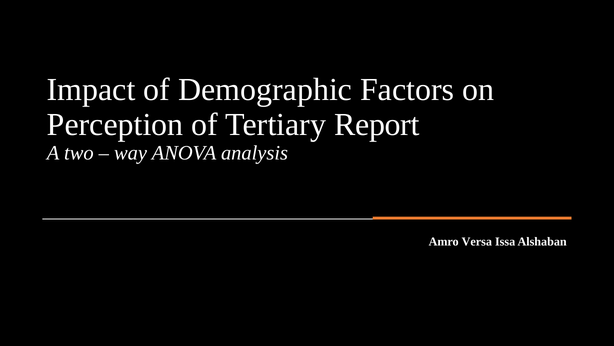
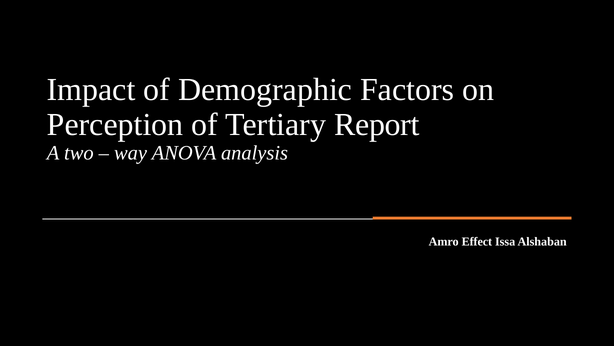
Versa: Versa -> Effect
